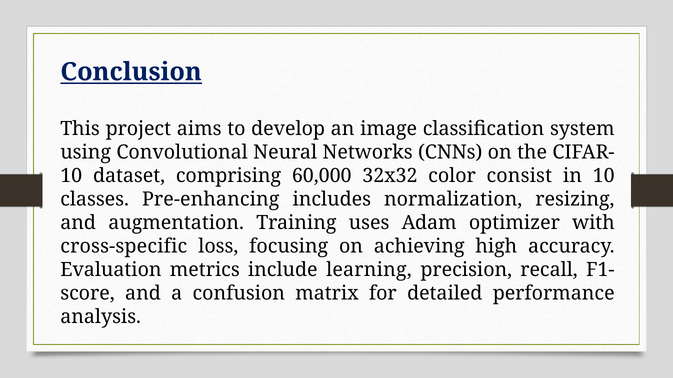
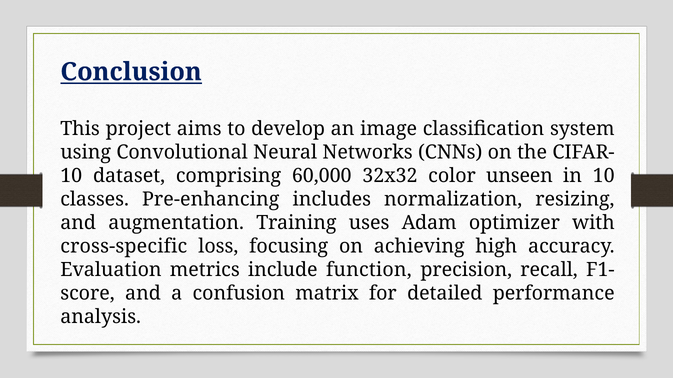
consist: consist -> unseen
learning: learning -> function
